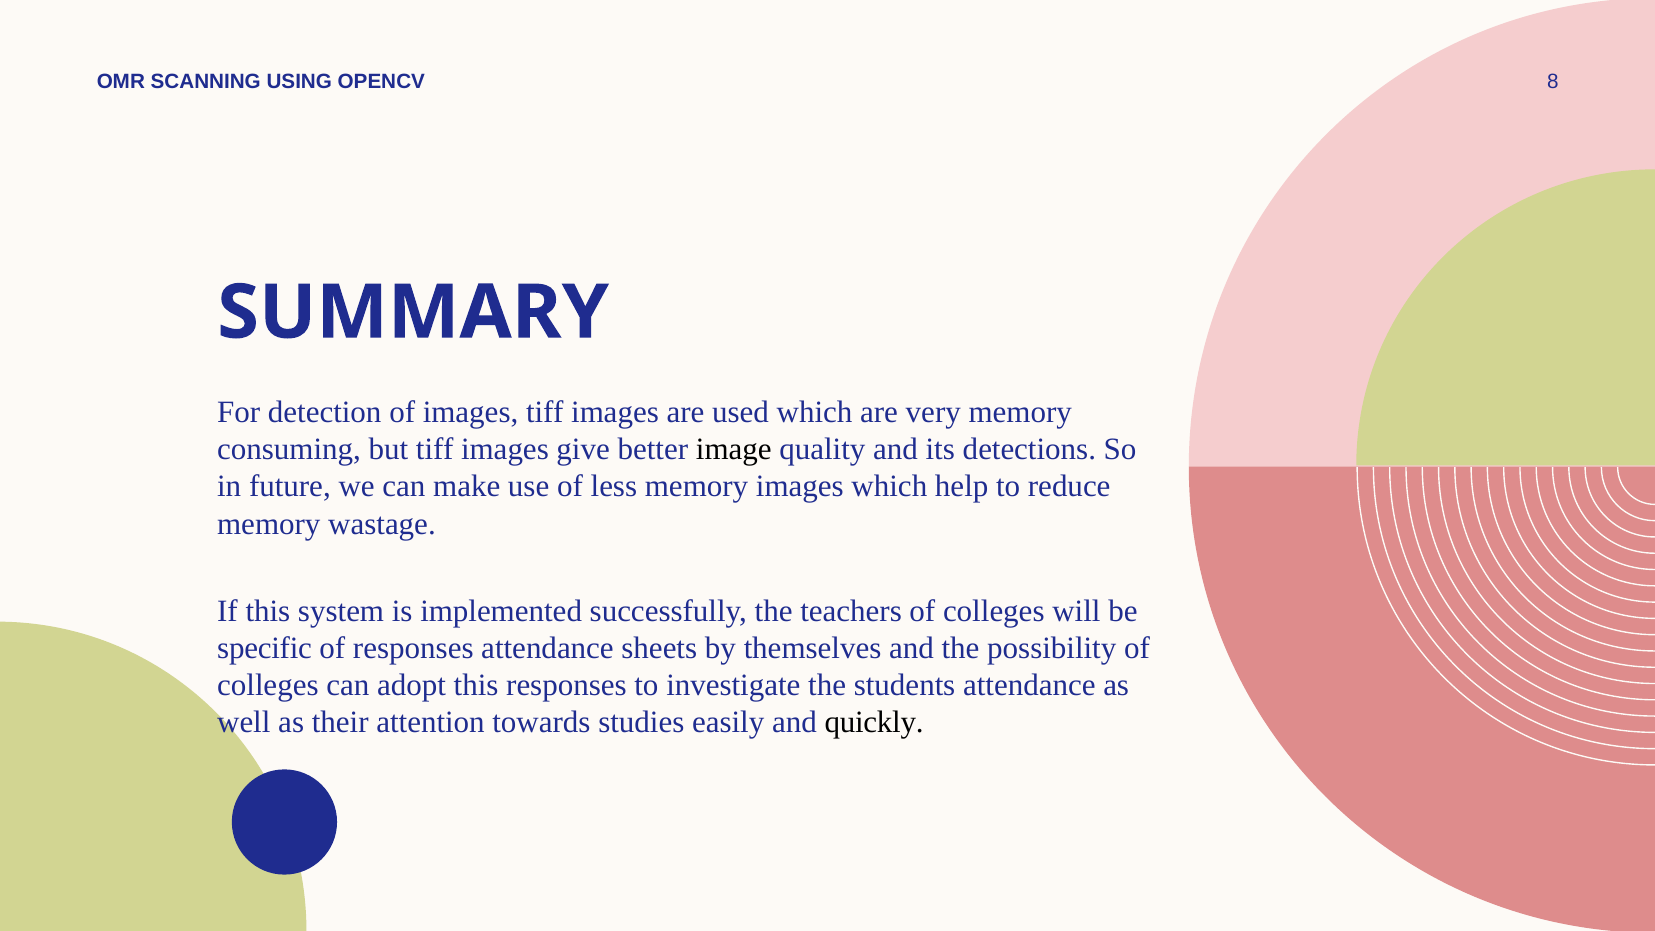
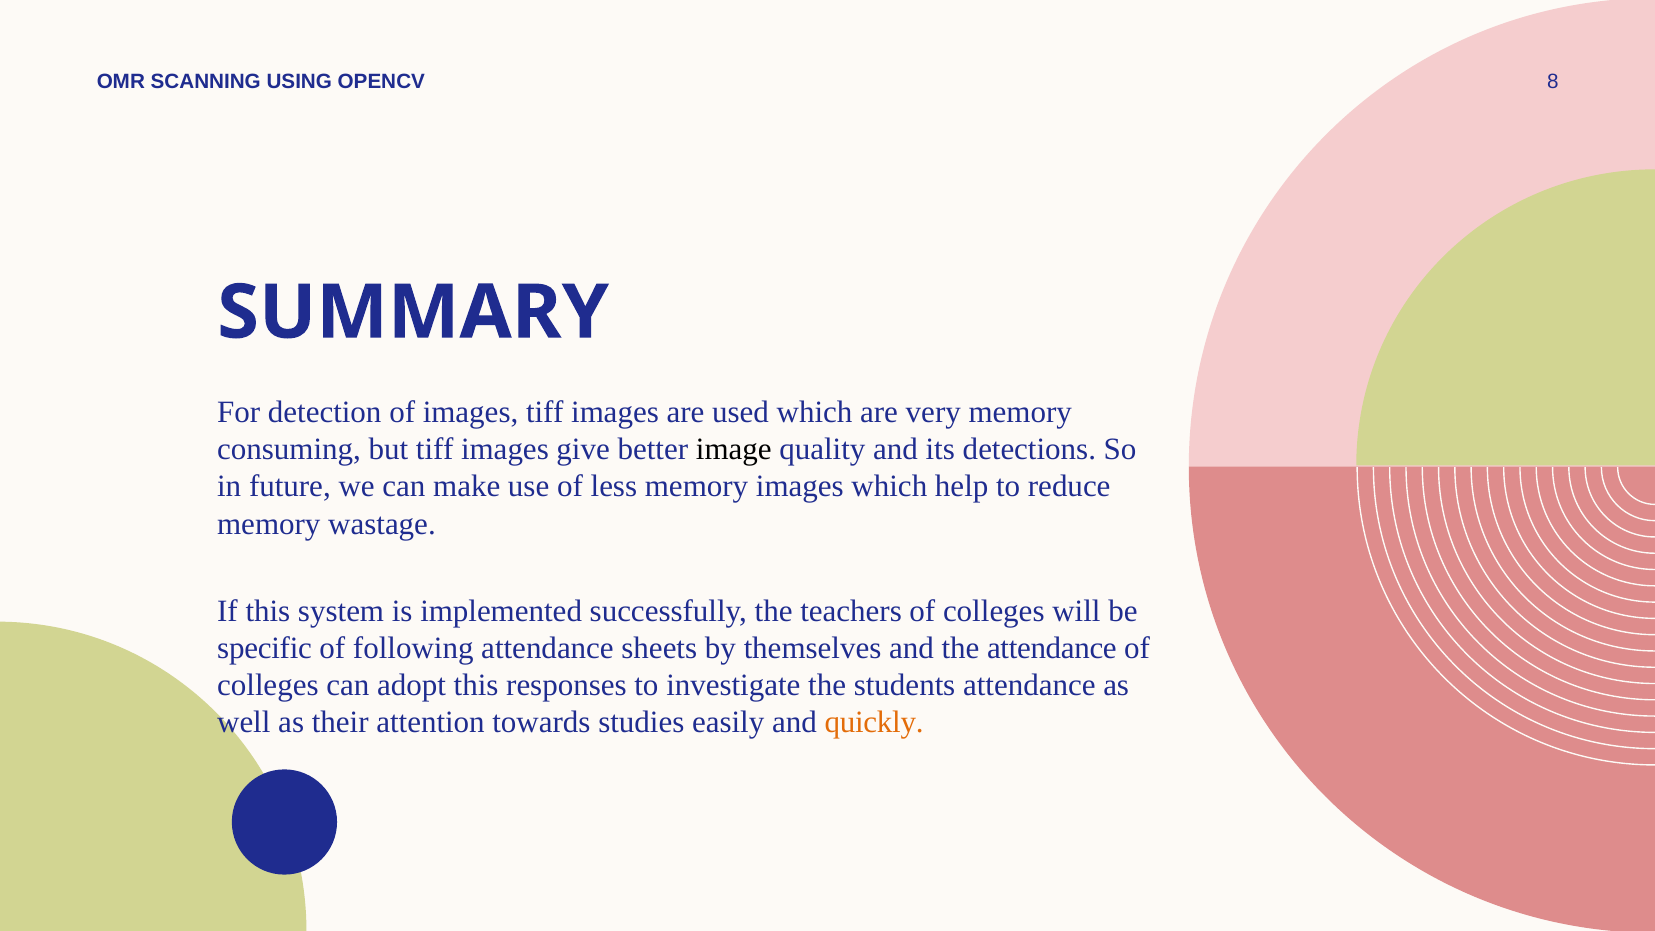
of responses: responses -> following
the possibility: possibility -> attendance
quickly colour: black -> orange
